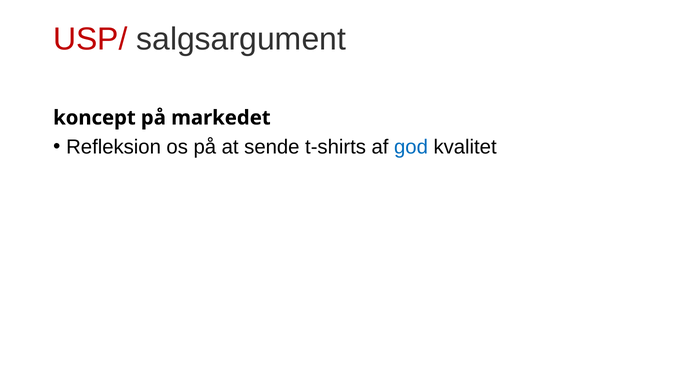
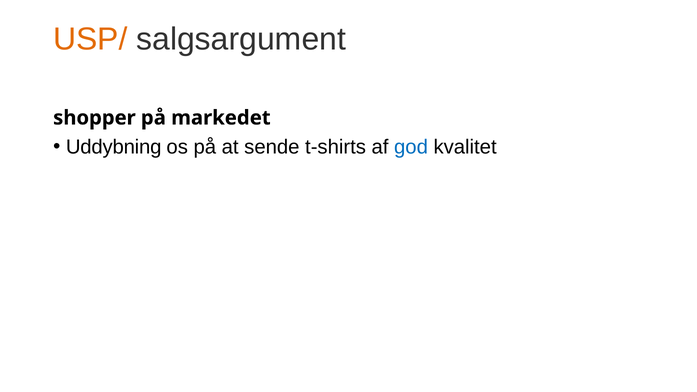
USP/ colour: red -> orange
koncept: koncept -> shopper
Refleksion: Refleksion -> Uddybning
